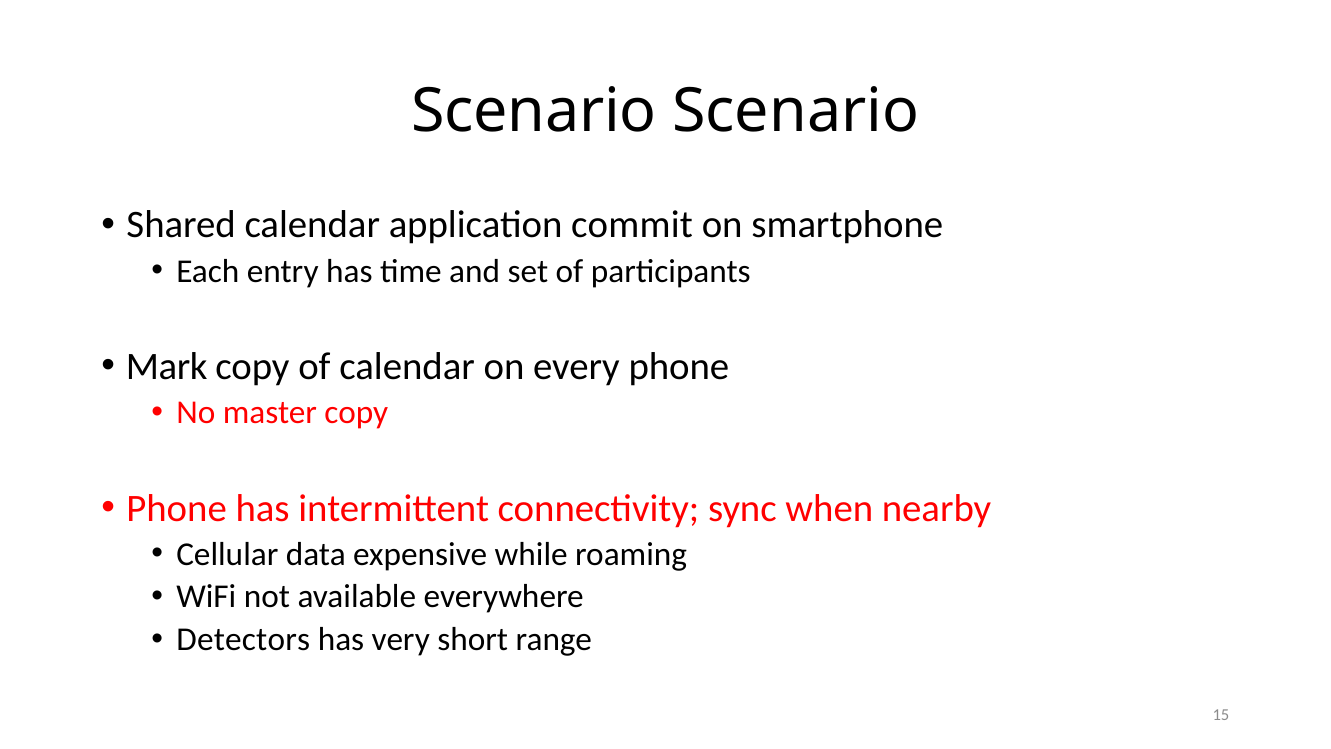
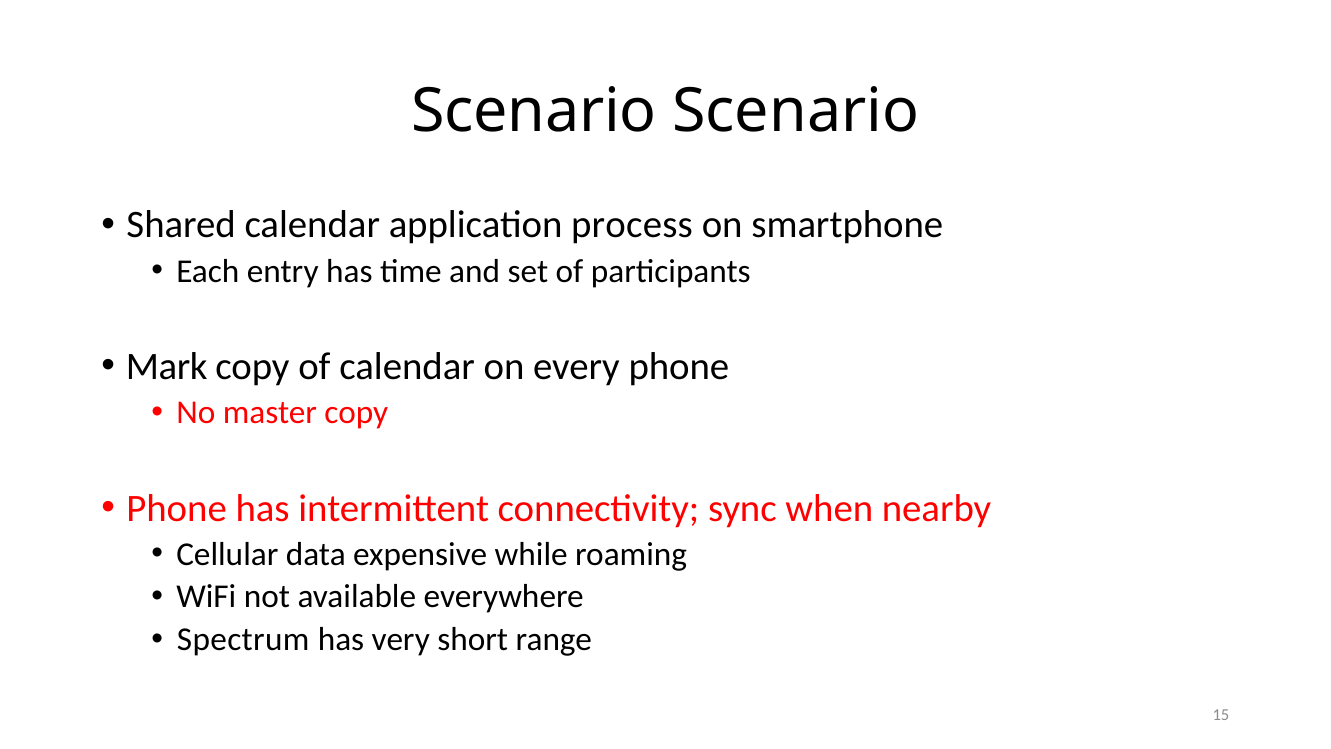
commit: commit -> process
Detectors: Detectors -> Spectrum
